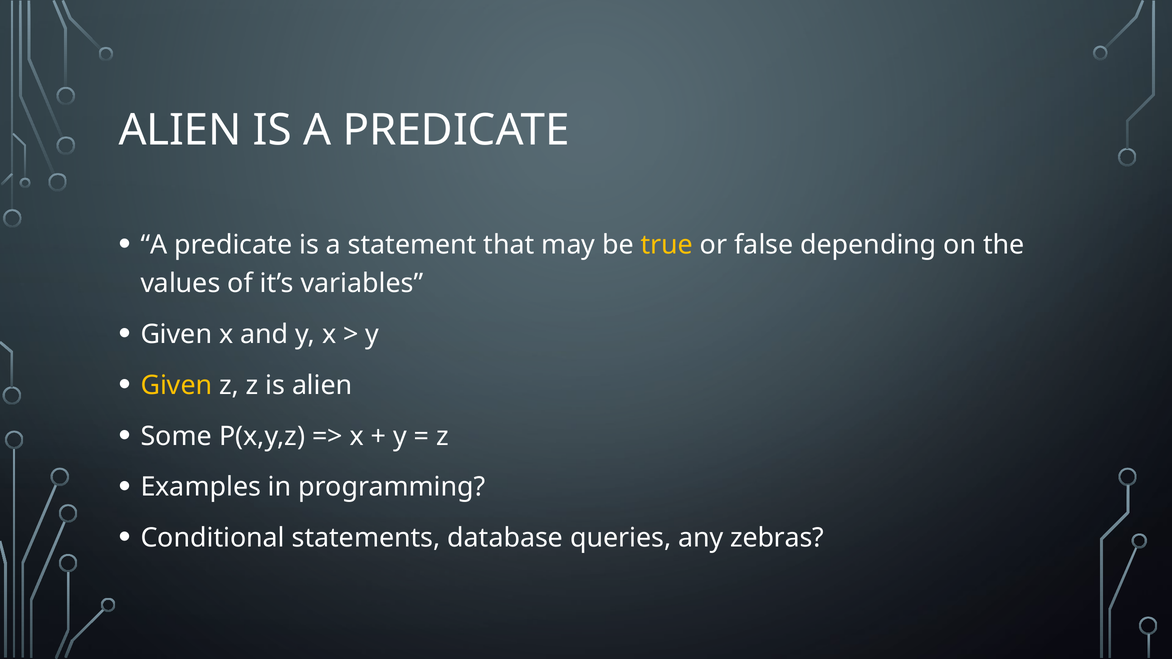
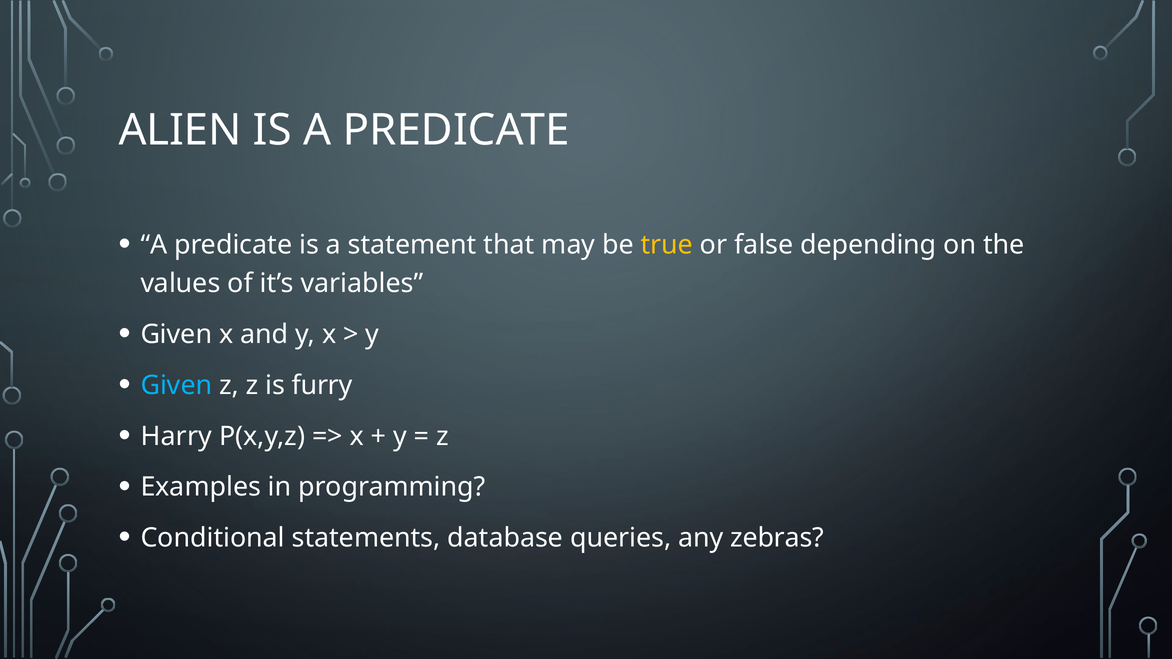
Given at (176, 385) colour: yellow -> light blue
is alien: alien -> furry
Some: Some -> Harry
